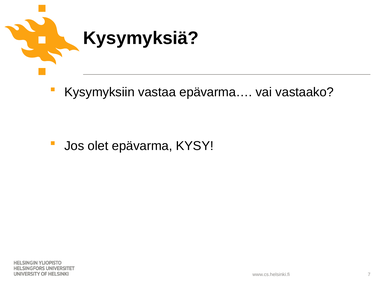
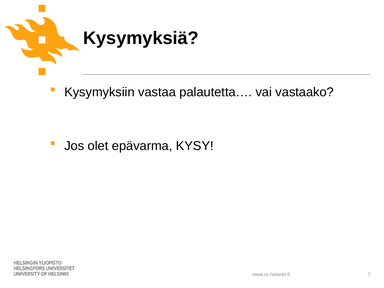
epävarma…: epävarma… -> palautetta…
